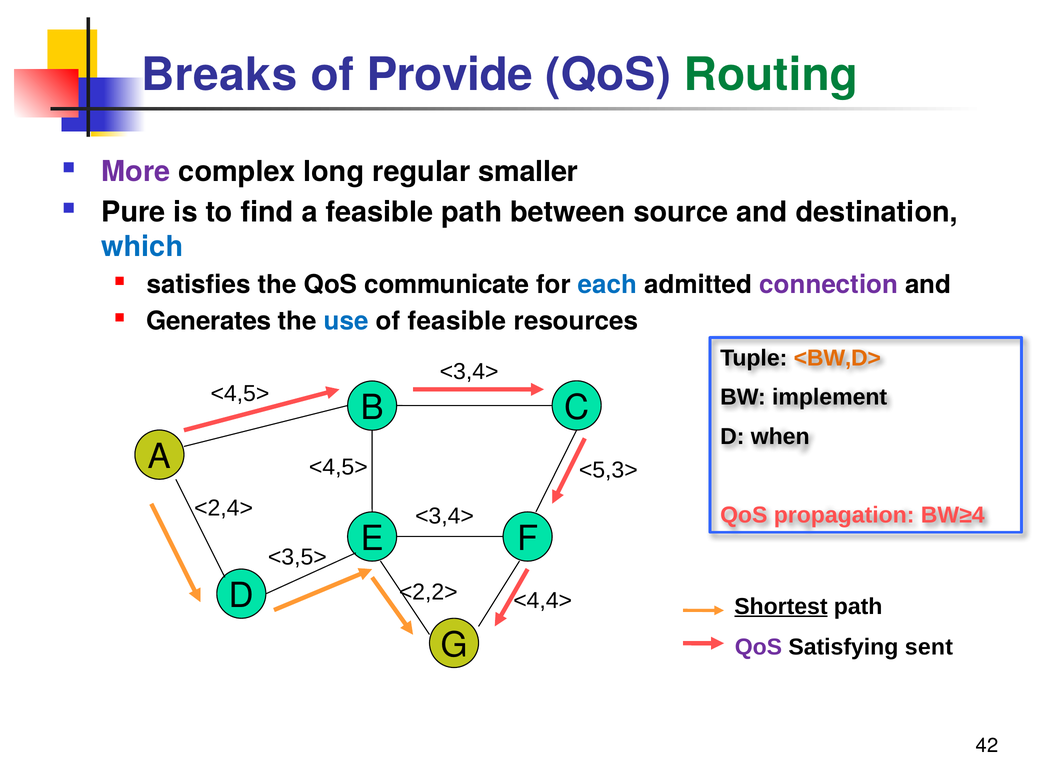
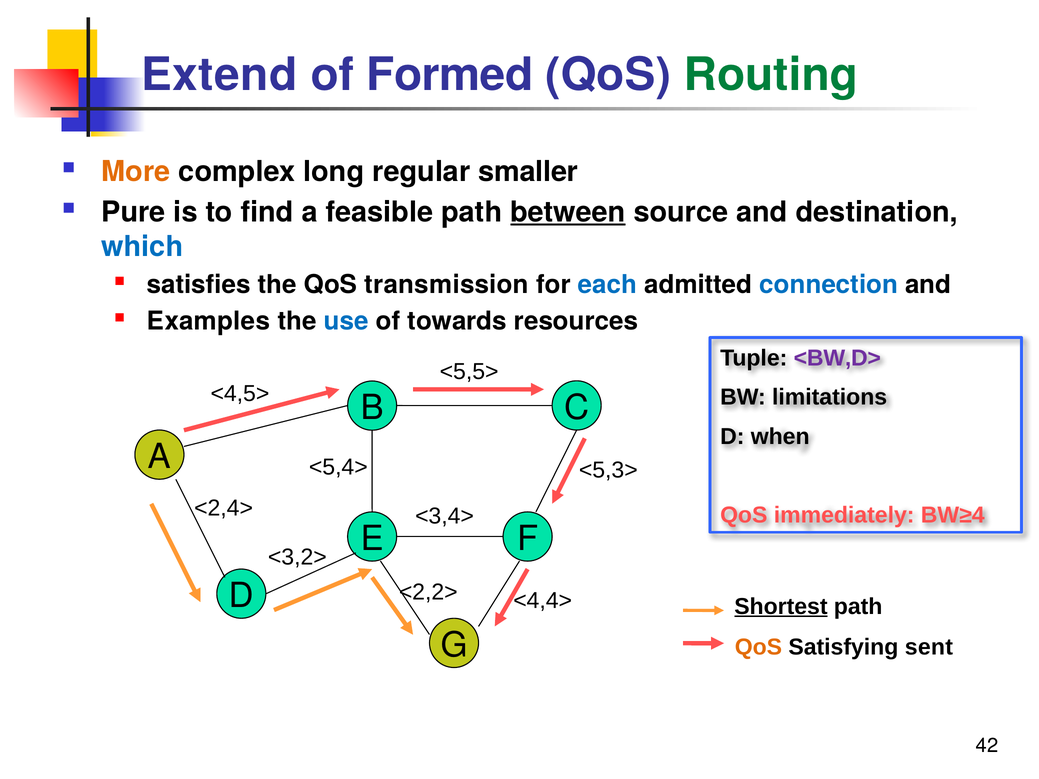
Breaks: Breaks -> Extend
Provide: Provide -> Formed
More colour: purple -> orange
between underline: none -> present
communicate: communicate -> transmission
connection colour: purple -> blue
Generates: Generates -> Examples
of feasible: feasible -> towards
<BW,D> colour: orange -> purple
<3,4> at (469, 372): <3,4> -> <5,5>
implement: implement -> limitations
<4,5> at (338, 467): <4,5> -> <5,4>
propagation: propagation -> immediately
<3,5>: <3,5> -> <3,2>
QoS at (758, 648) colour: purple -> orange
